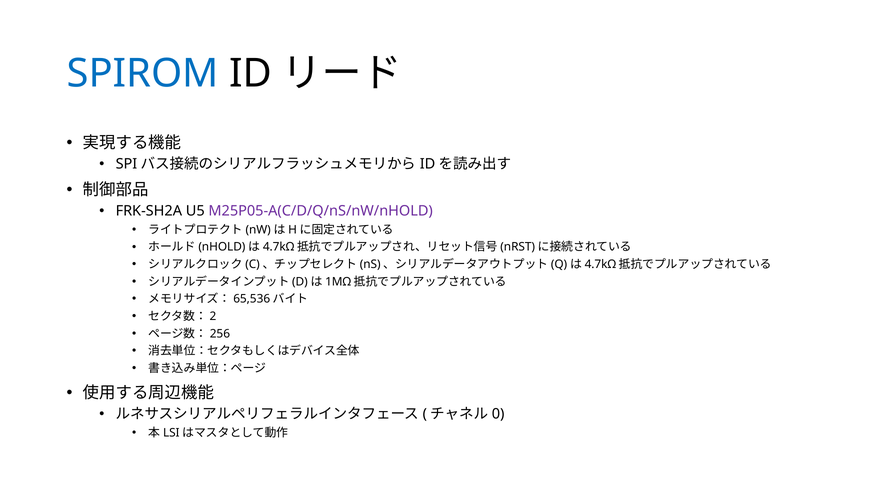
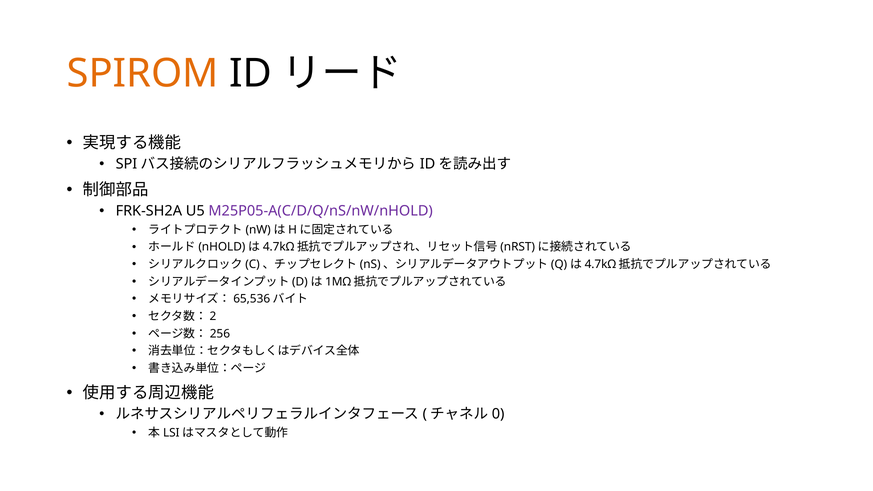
SPIROM colour: blue -> orange
